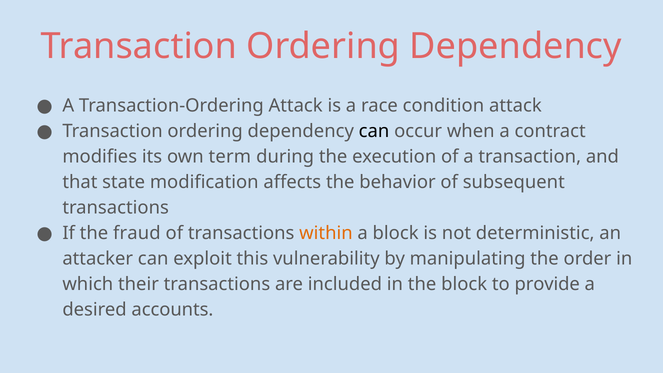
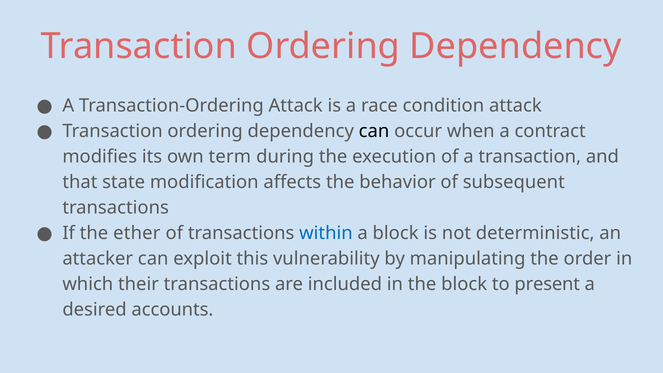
fraud: fraud -> ether
within colour: orange -> blue
provide: provide -> present
